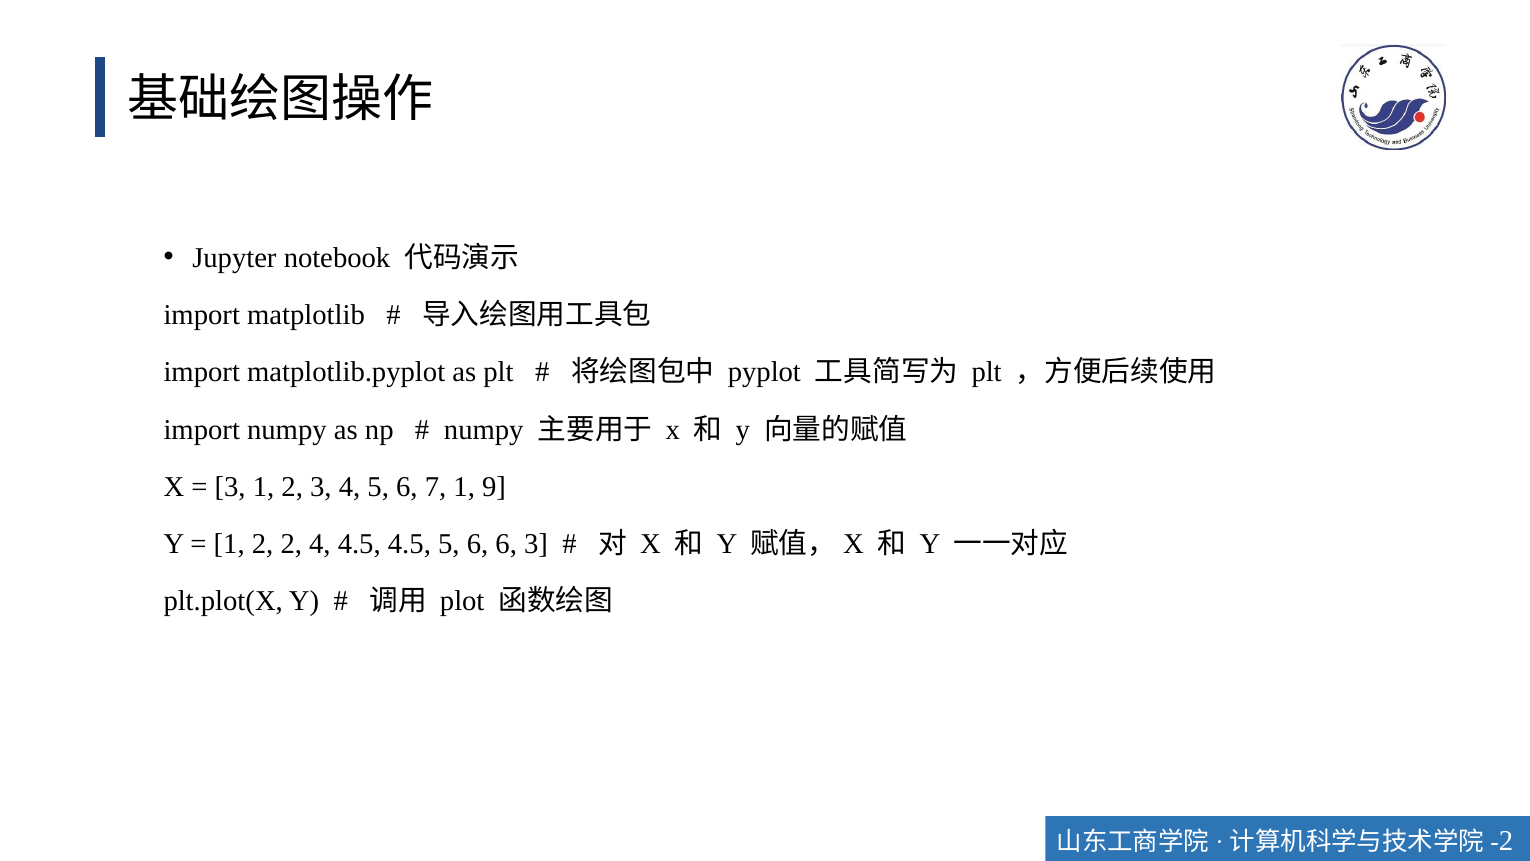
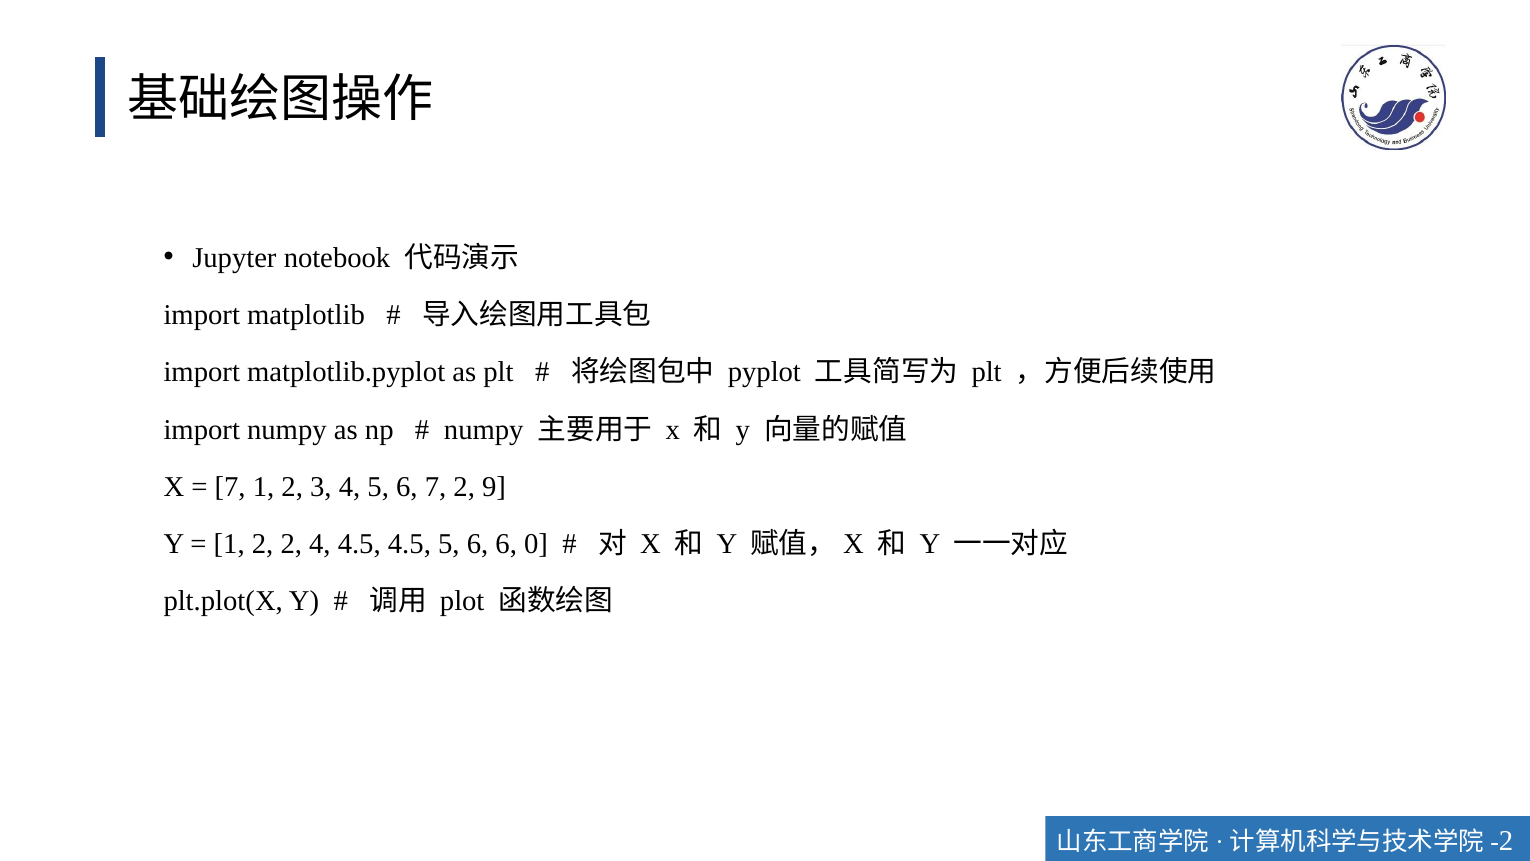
3 at (230, 487): 3 -> 7
7 1: 1 -> 2
6 3: 3 -> 0
